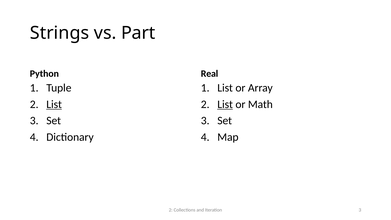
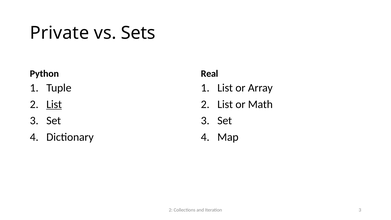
Strings: Strings -> Private
Part: Part -> Sets
List at (225, 104) underline: present -> none
